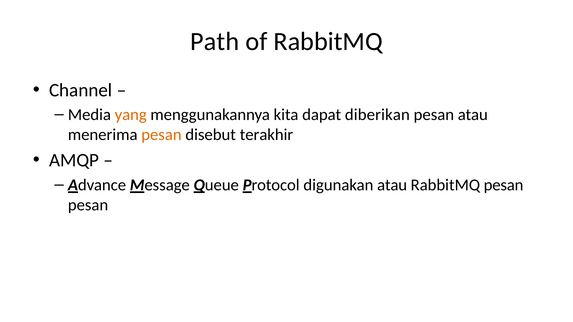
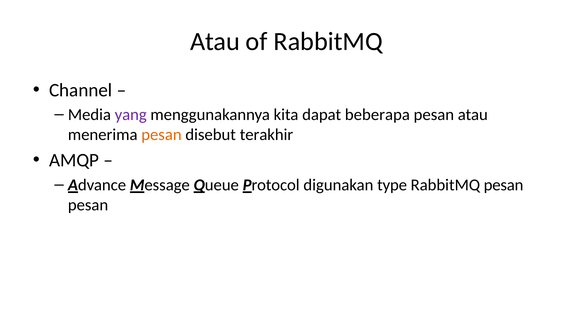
Path at (215, 42): Path -> Atau
yang colour: orange -> purple
diberikan: diberikan -> beberapa
digunakan atau: atau -> type
